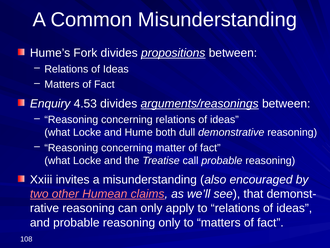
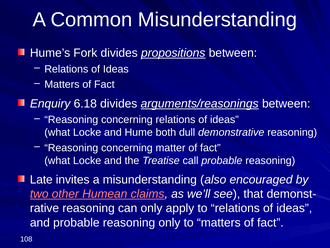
4.53: 4.53 -> 6.18
Xxiii: Xxiii -> Late
